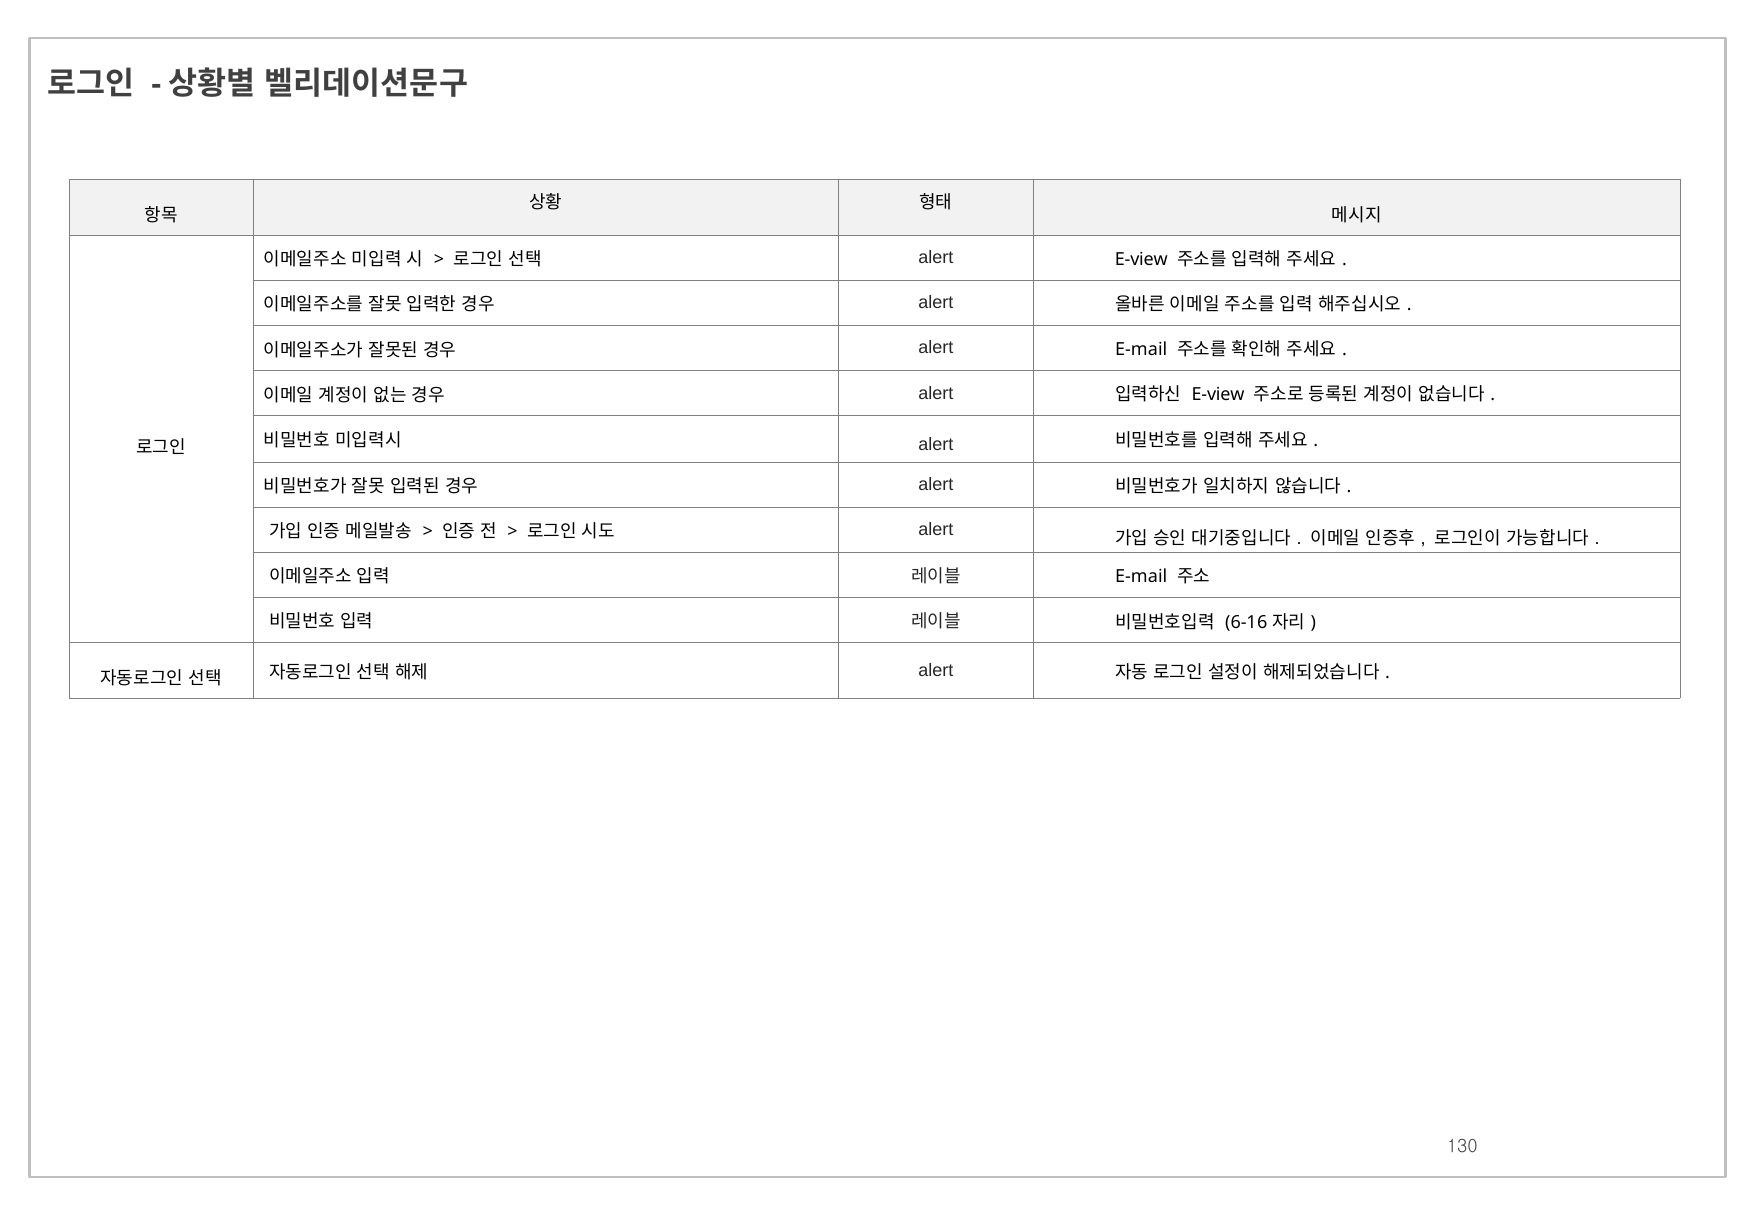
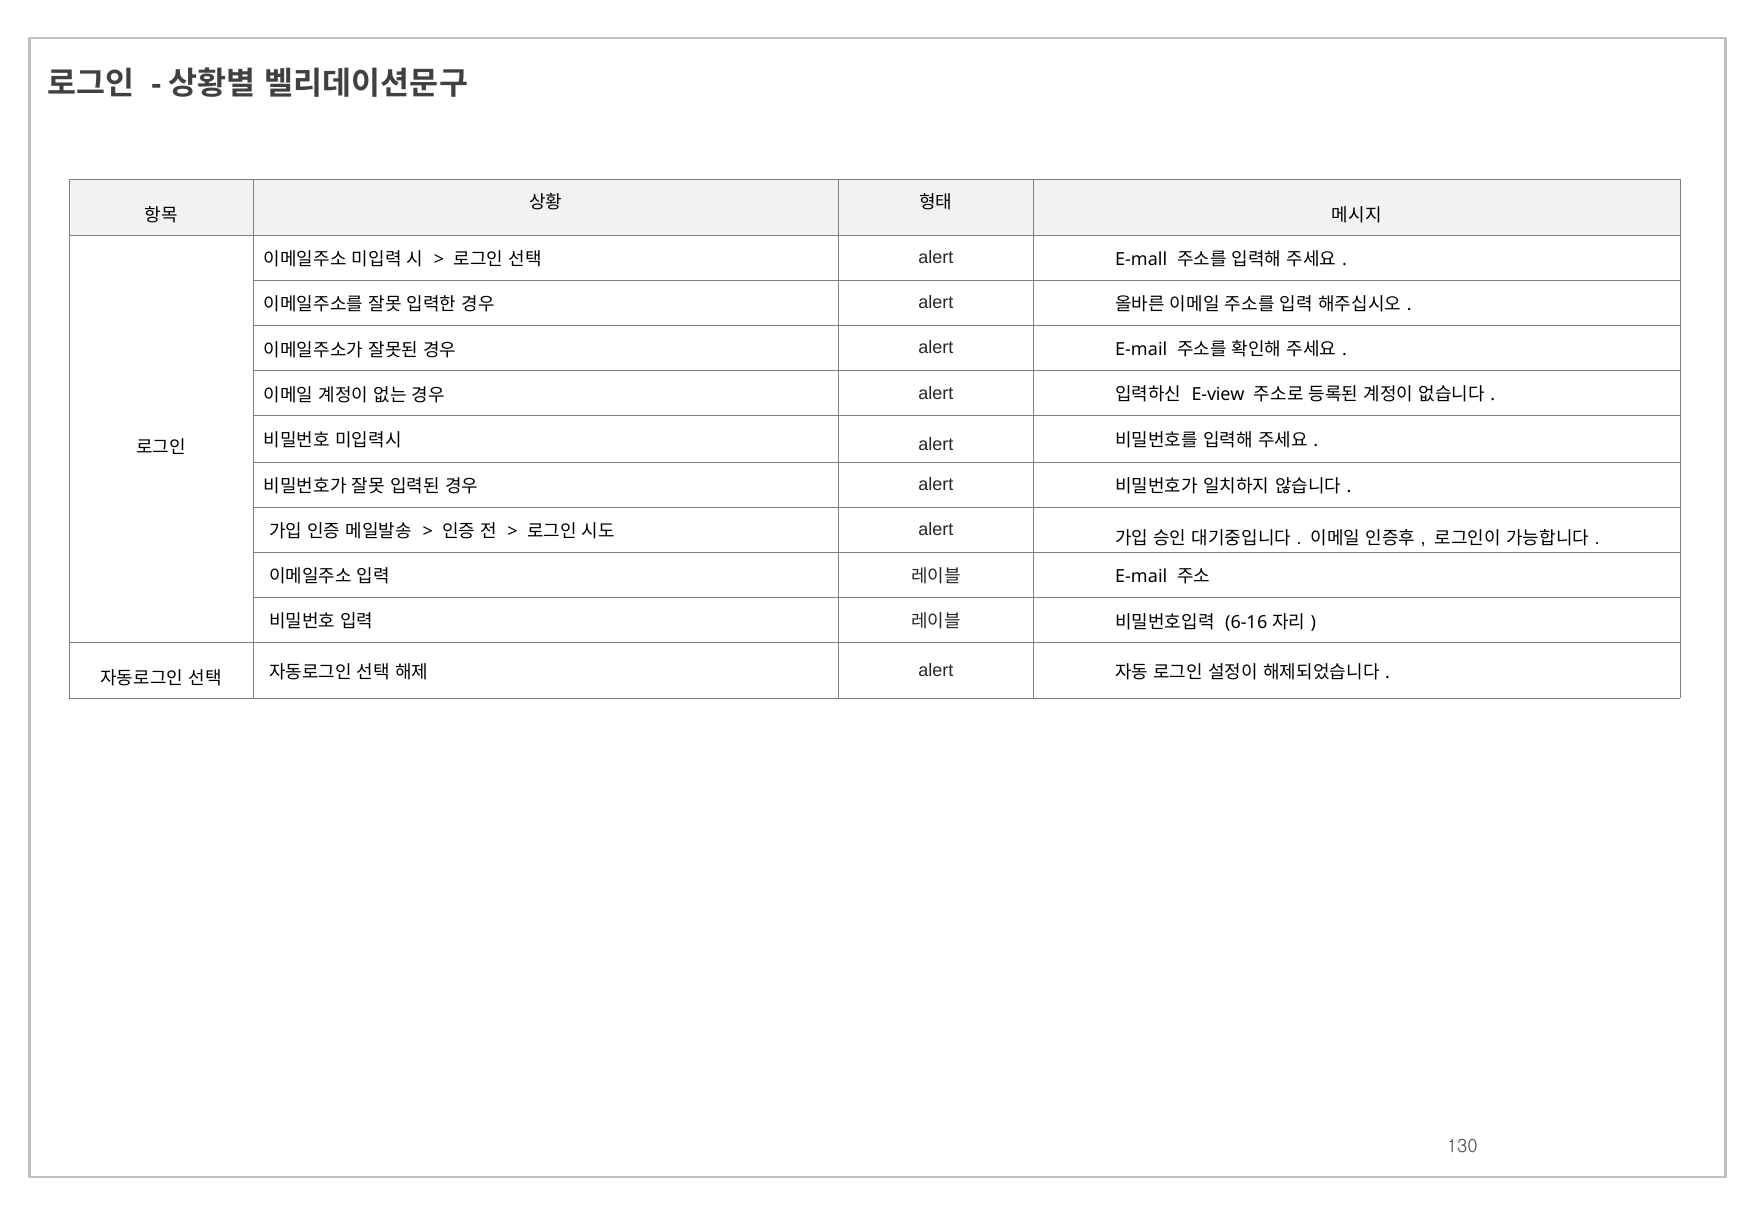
alert E-view: E-view -> E-mall
